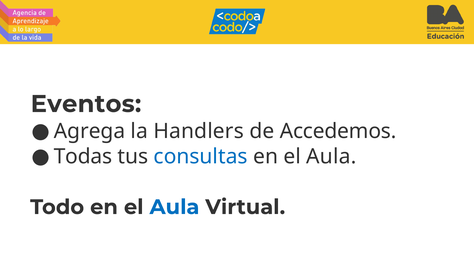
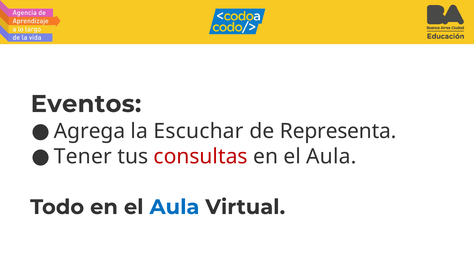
Handlers: Handlers -> Escuchar
Accedemos: Accedemos -> Representa
Todas: Todas -> Tener
consultas colour: blue -> red
